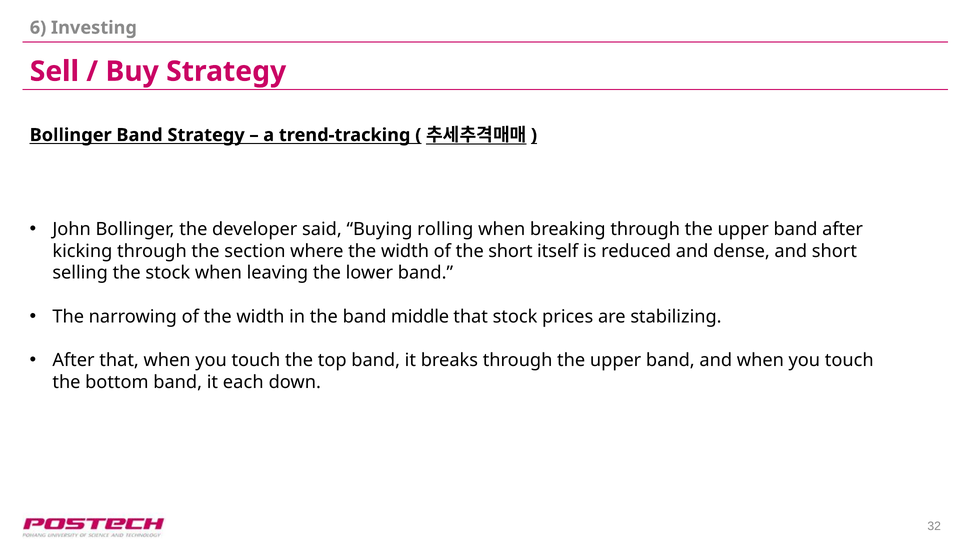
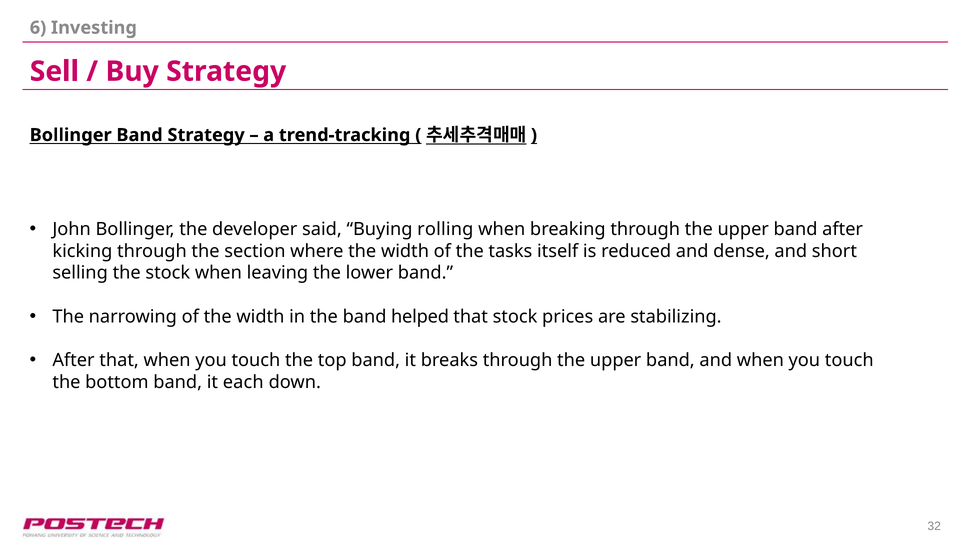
the short: short -> tasks
middle: middle -> helped
